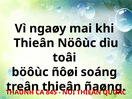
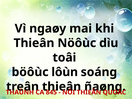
ñôøi: ñôøi -> lôùn
